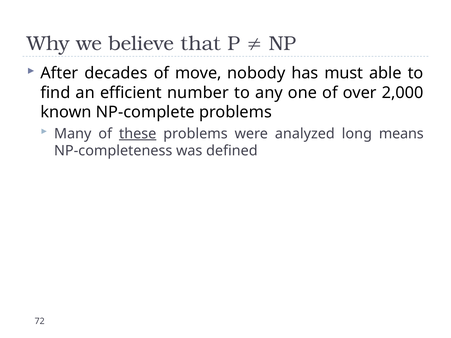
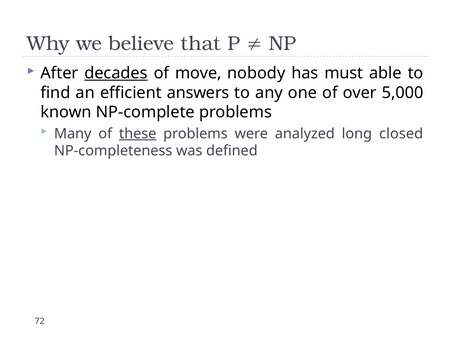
decades underline: none -> present
number: number -> answers
2,000: 2,000 -> 5,000
means: means -> closed
